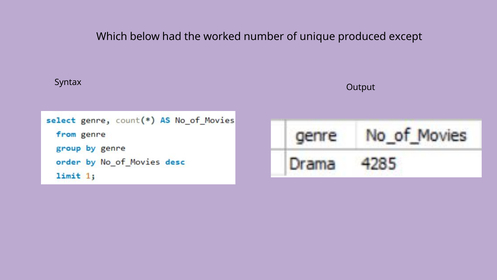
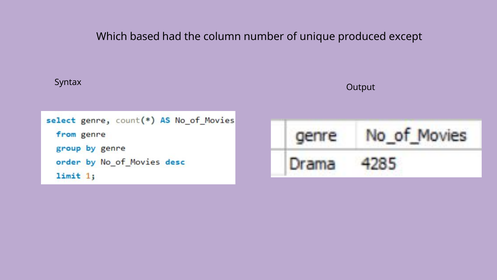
below: below -> based
worked: worked -> column
